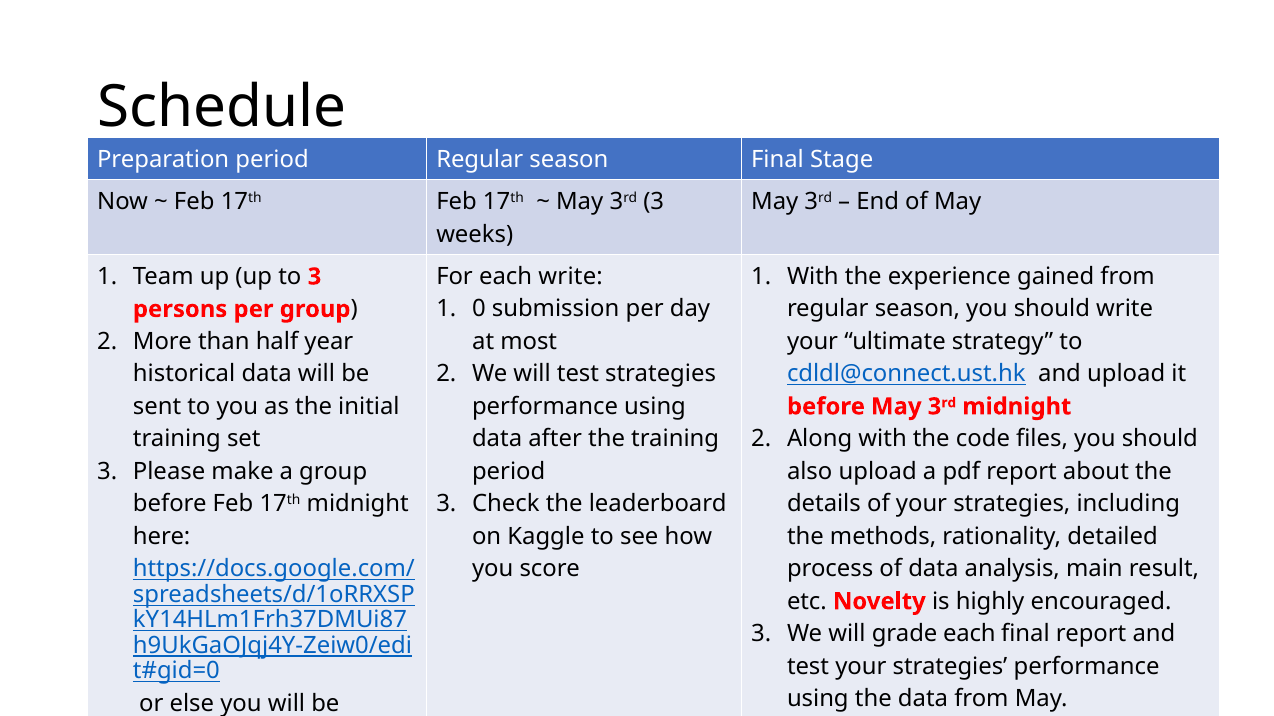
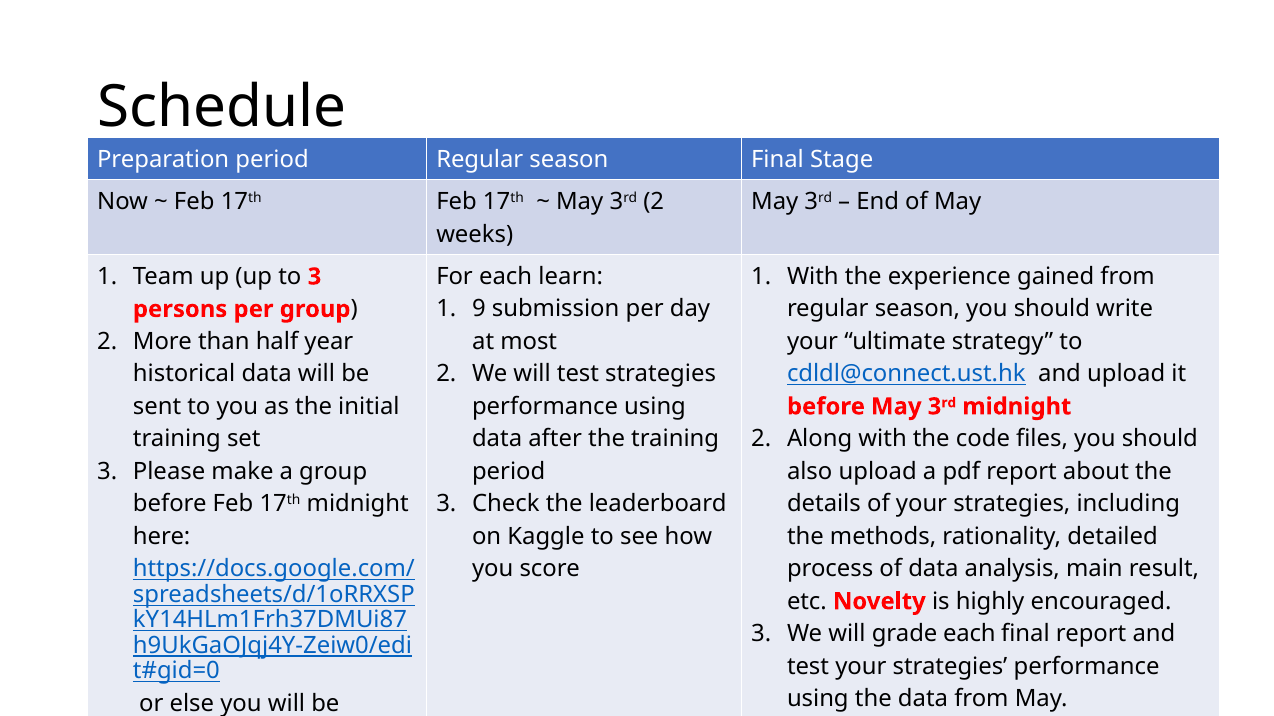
3rd 3: 3 -> 2
each write: write -> learn
0: 0 -> 9
